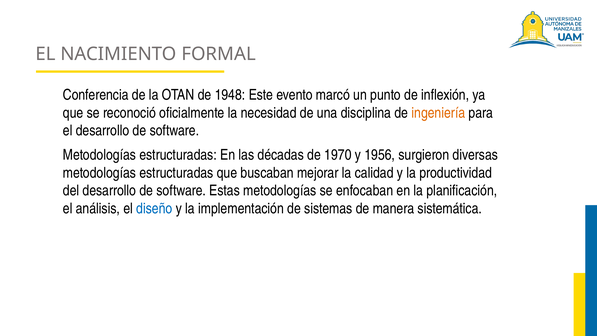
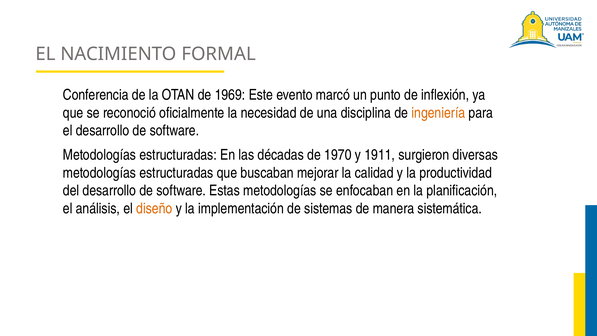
1948: 1948 -> 1969
1956: 1956 -> 1911
diseño colour: blue -> orange
